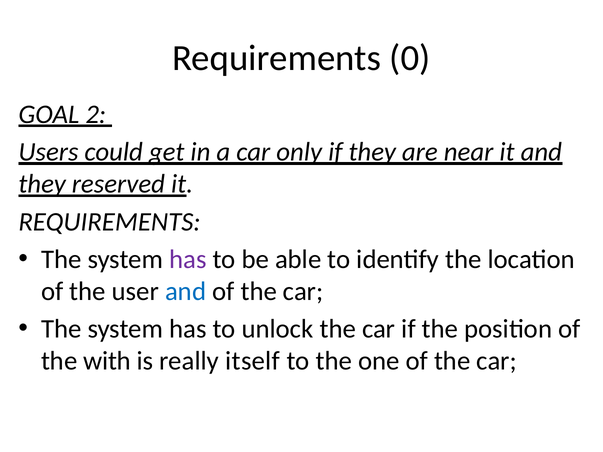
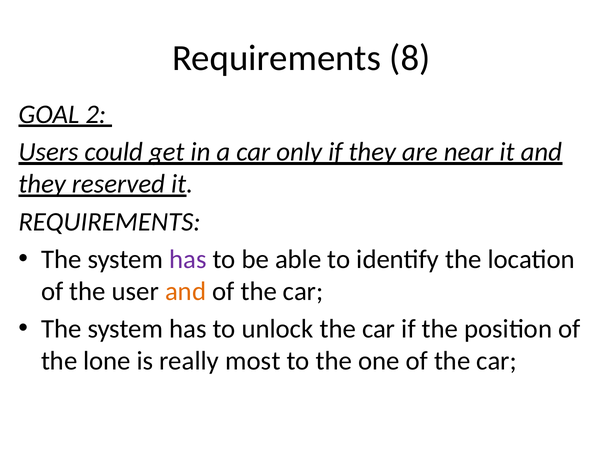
0: 0 -> 8
and at (186, 292) colour: blue -> orange
with: with -> lone
itself: itself -> most
